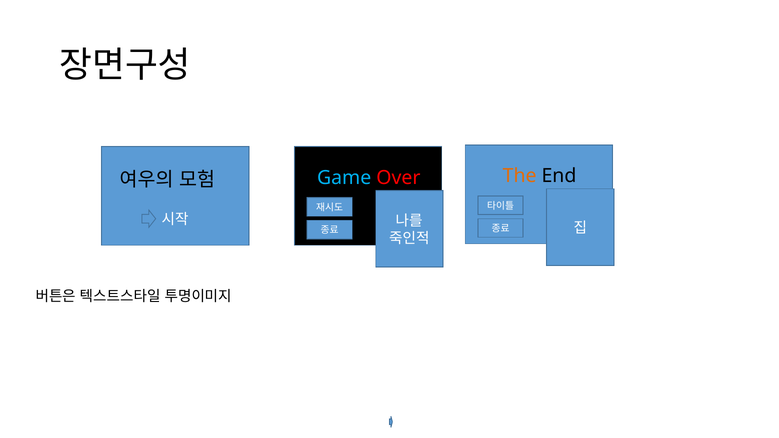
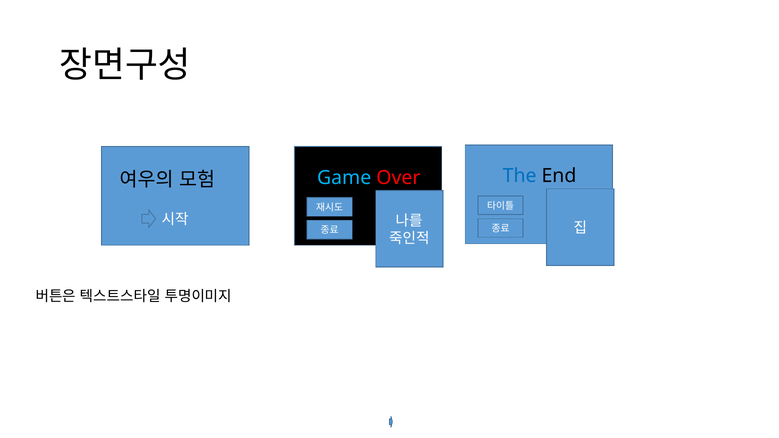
The colour: orange -> blue
